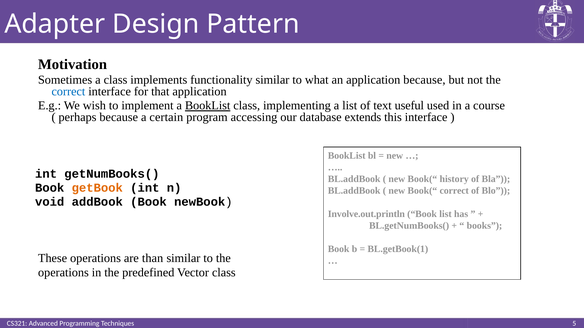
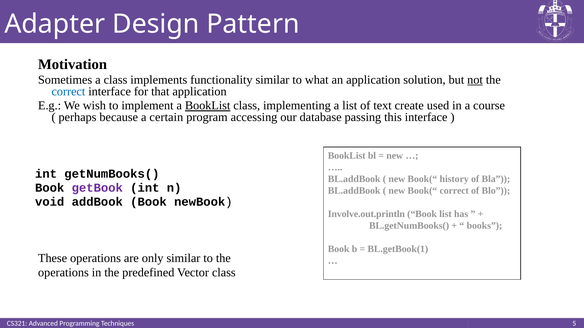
application because: because -> solution
not underline: none -> present
useful: useful -> create
extends: extends -> passing
getBook colour: orange -> purple
than: than -> only
